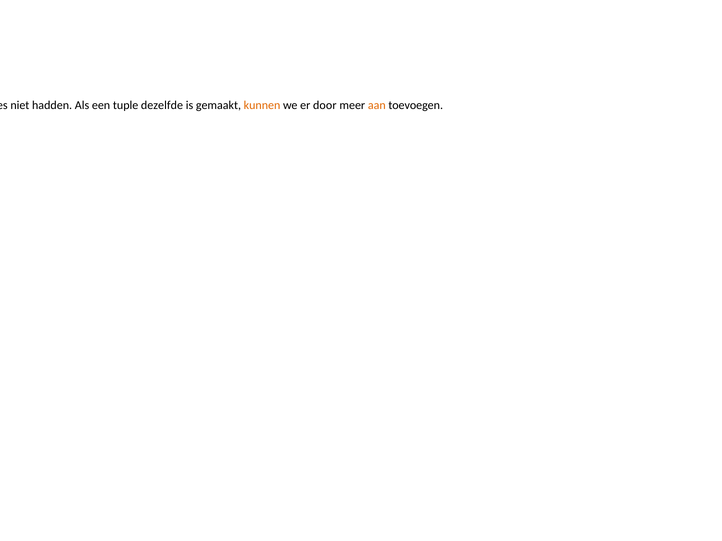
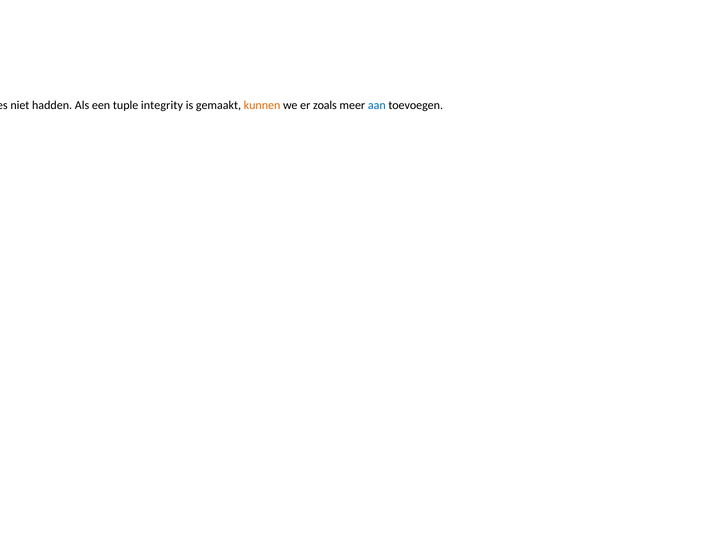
dezelfde: dezelfde -> integrity
door: door -> zoals
aan colour: orange -> blue
